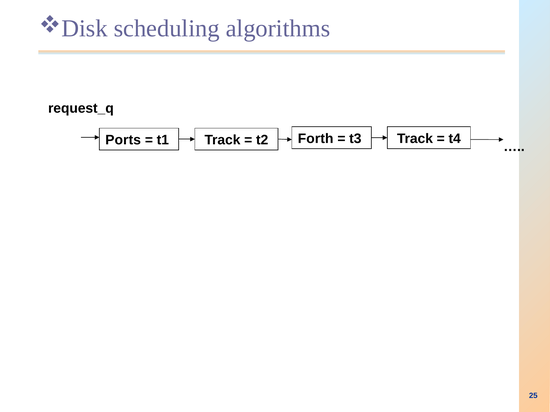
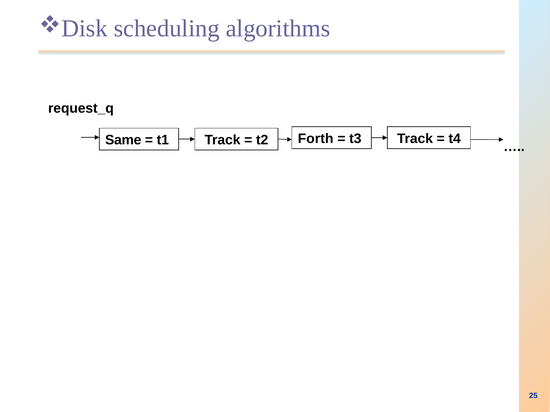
Ports: Ports -> Same
